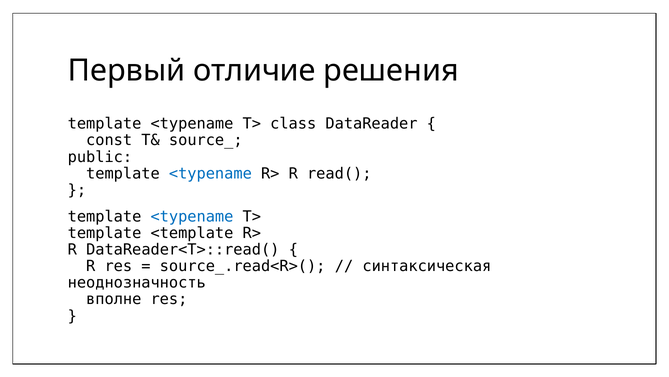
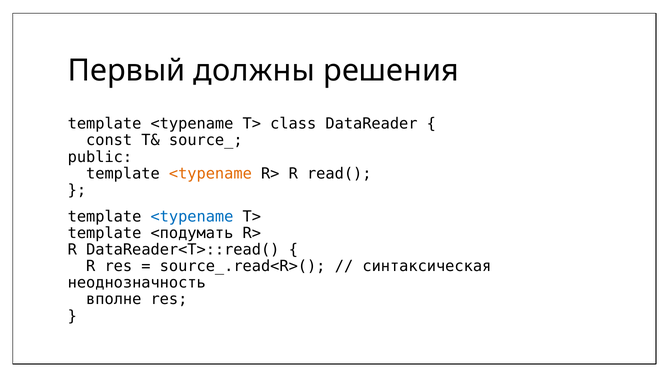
отличие: отличие -> должны
<typename at (210, 173) colour: blue -> orange
<template: <template -> <подумать
